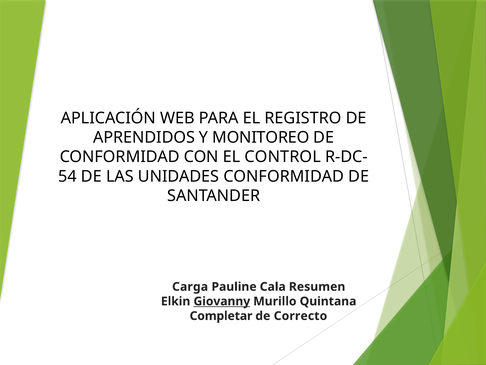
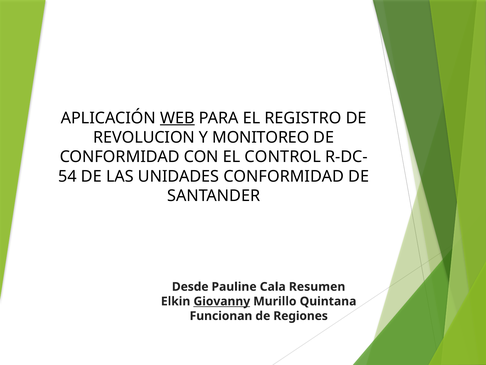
WEB underline: none -> present
APRENDIDOS: APRENDIDOS -> REVOLUCION
Carga: Carga -> Desde
Completar: Completar -> Funcionan
Correcto: Correcto -> Regiones
